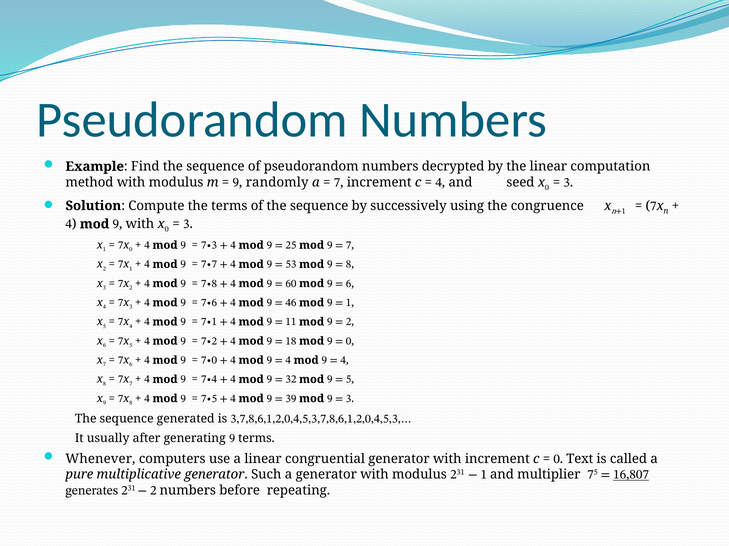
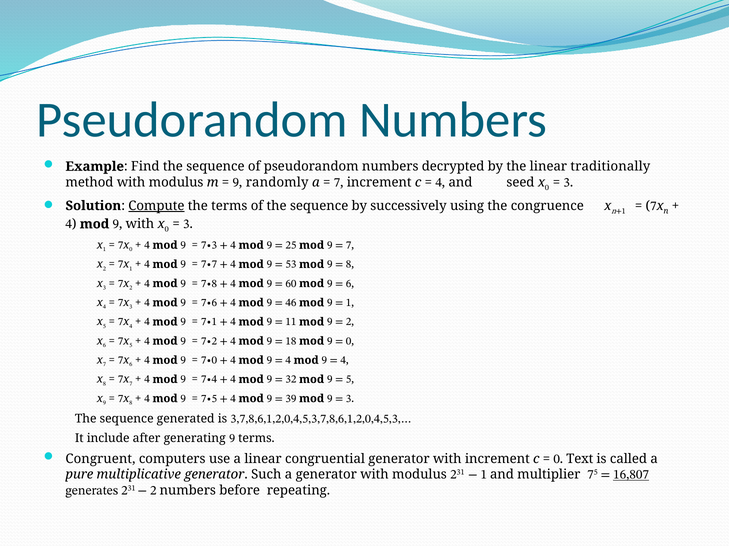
computation: computation -> traditionally
Compute underline: none -> present
usually: usually -> include
Whenever: Whenever -> Congruent
